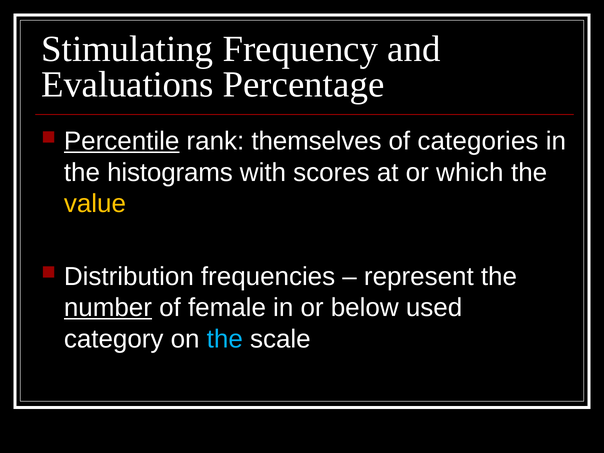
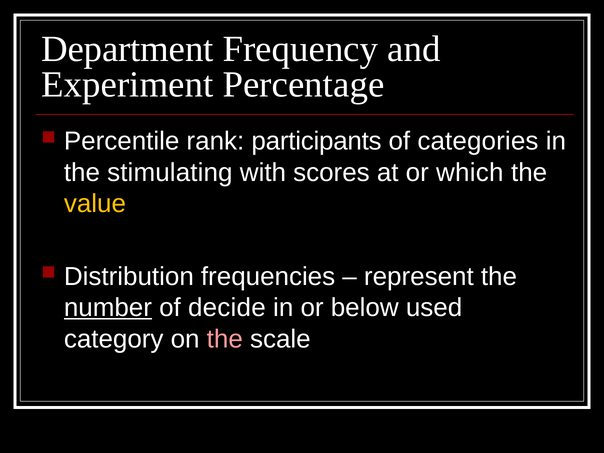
Stimulating: Stimulating -> Department
Evaluations: Evaluations -> Experiment
Percentile underline: present -> none
themselves: themselves -> participants
histograms: histograms -> stimulating
female: female -> decide
the at (225, 339) colour: light blue -> pink
